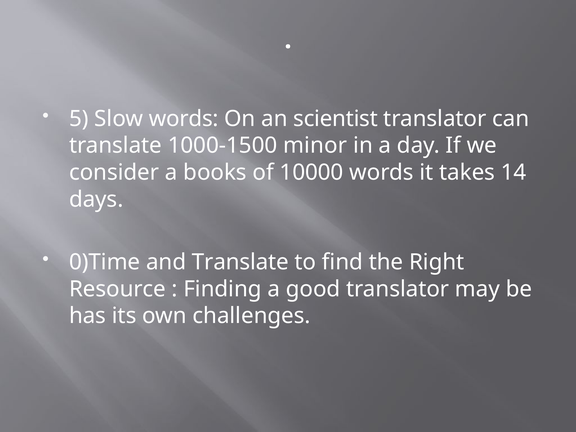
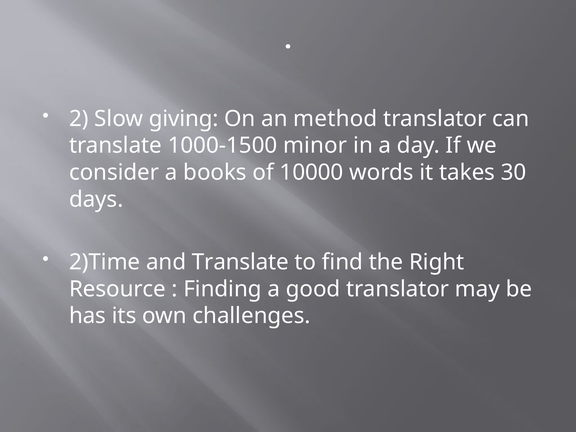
5: 5 -> 2
Slow words: words -> giving
scientist: scientist -> method
14: 14 -> 30
0)Time: 0)Time -> 2)Time
